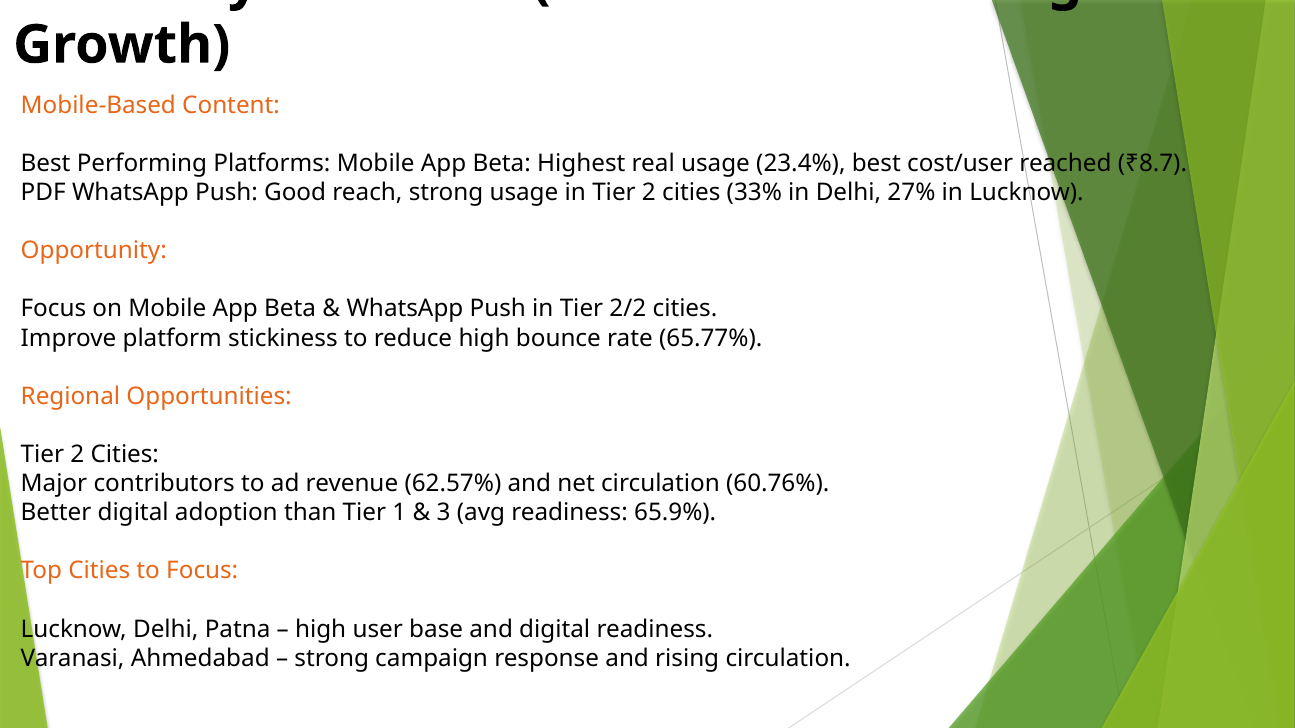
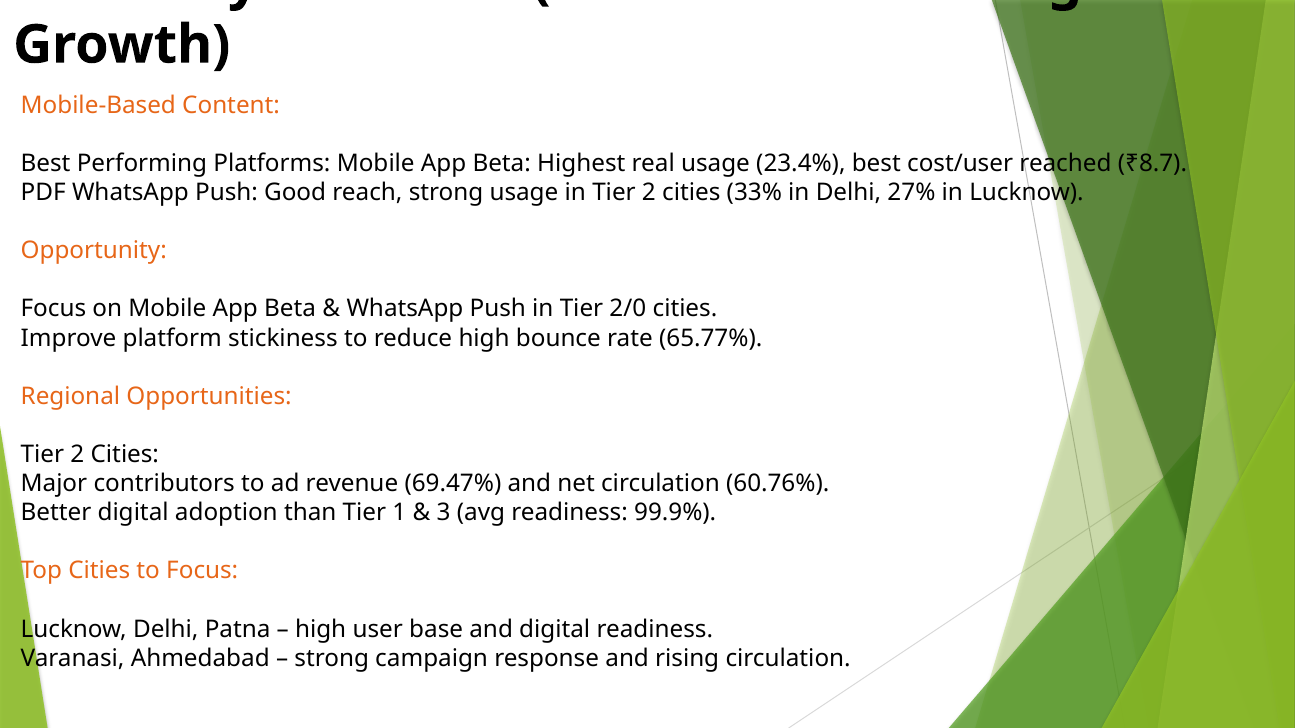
2/2: 2/2 -> 2/0
62.57%: 62.57% -> 69.47%
65.9%: 65.9% -> 99.9%
